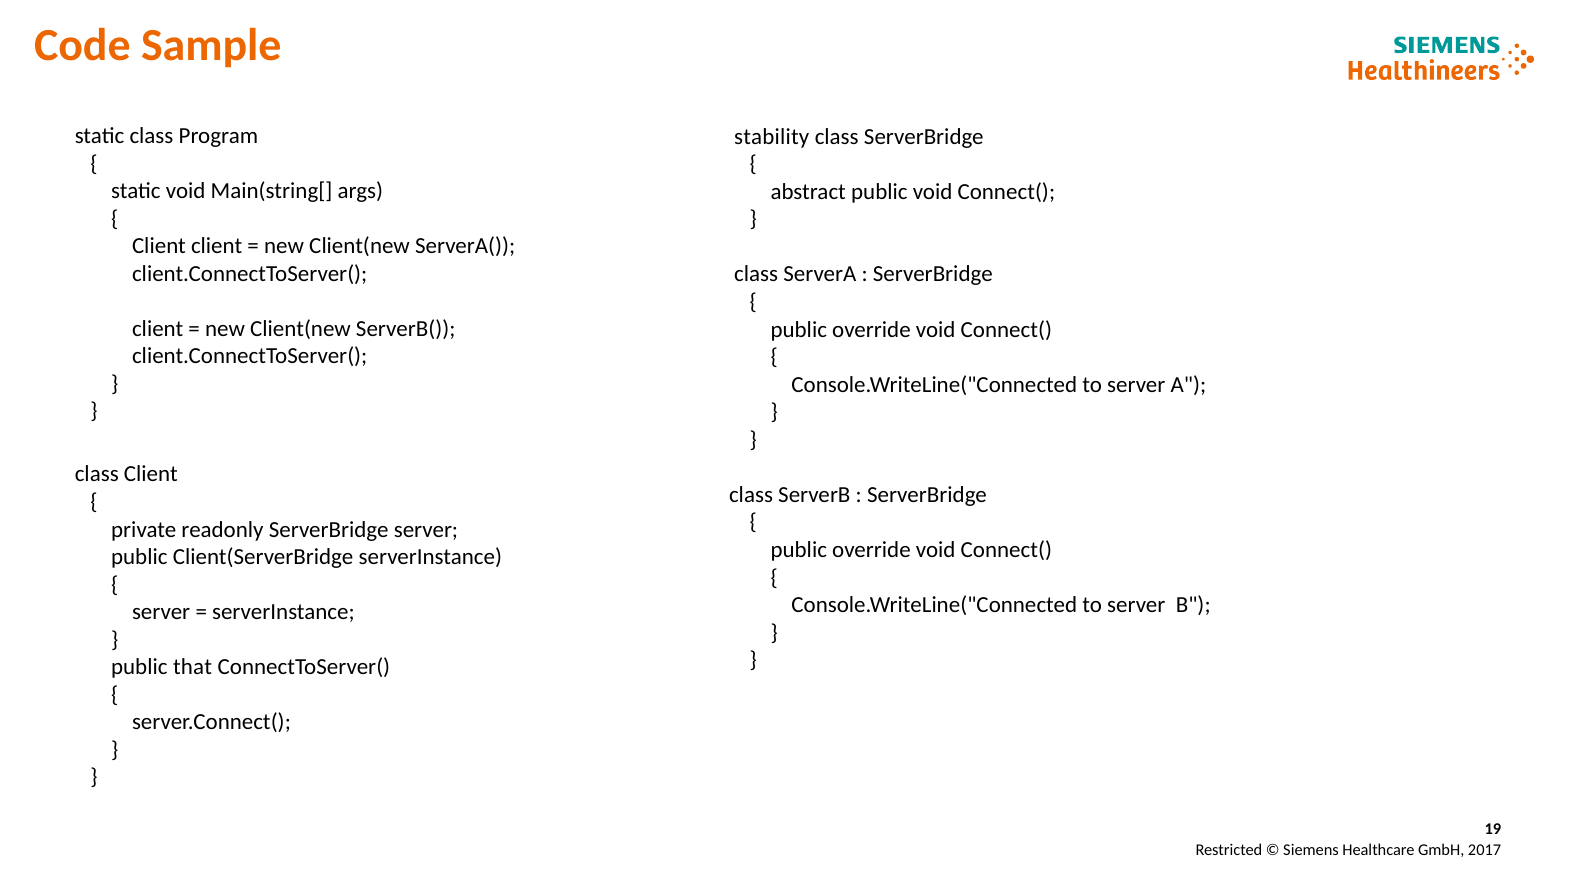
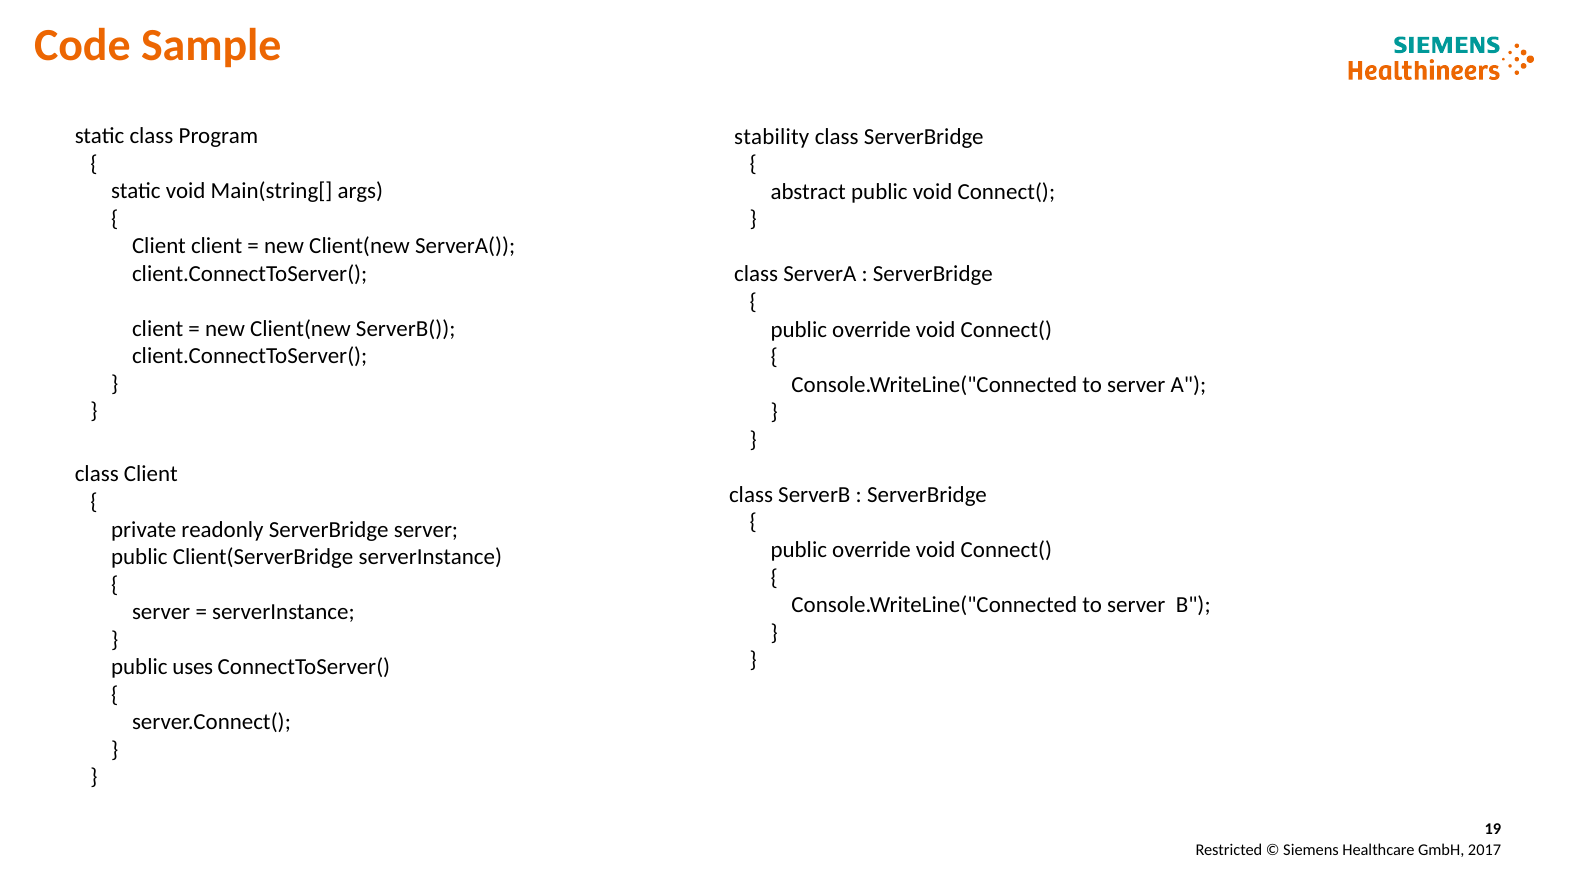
that: that -> uses
